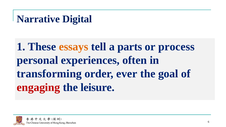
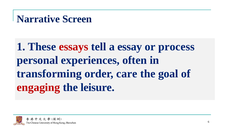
Digital: Digital -> Screen
essays colour: orange -> red
parts: parts -> essay
ever: ever -> care
